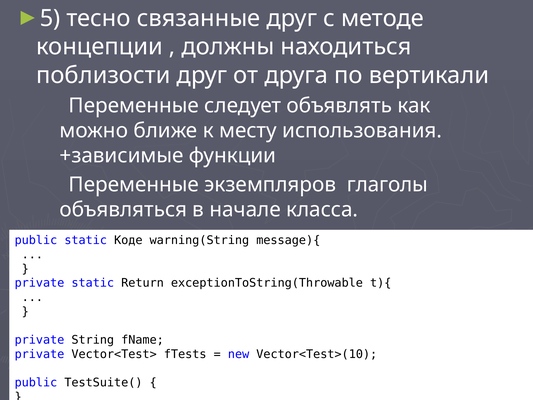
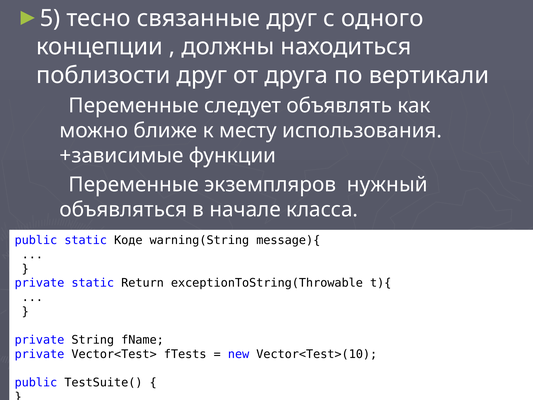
методе: методе -> одного
глаголы: глаголы -> нужный
